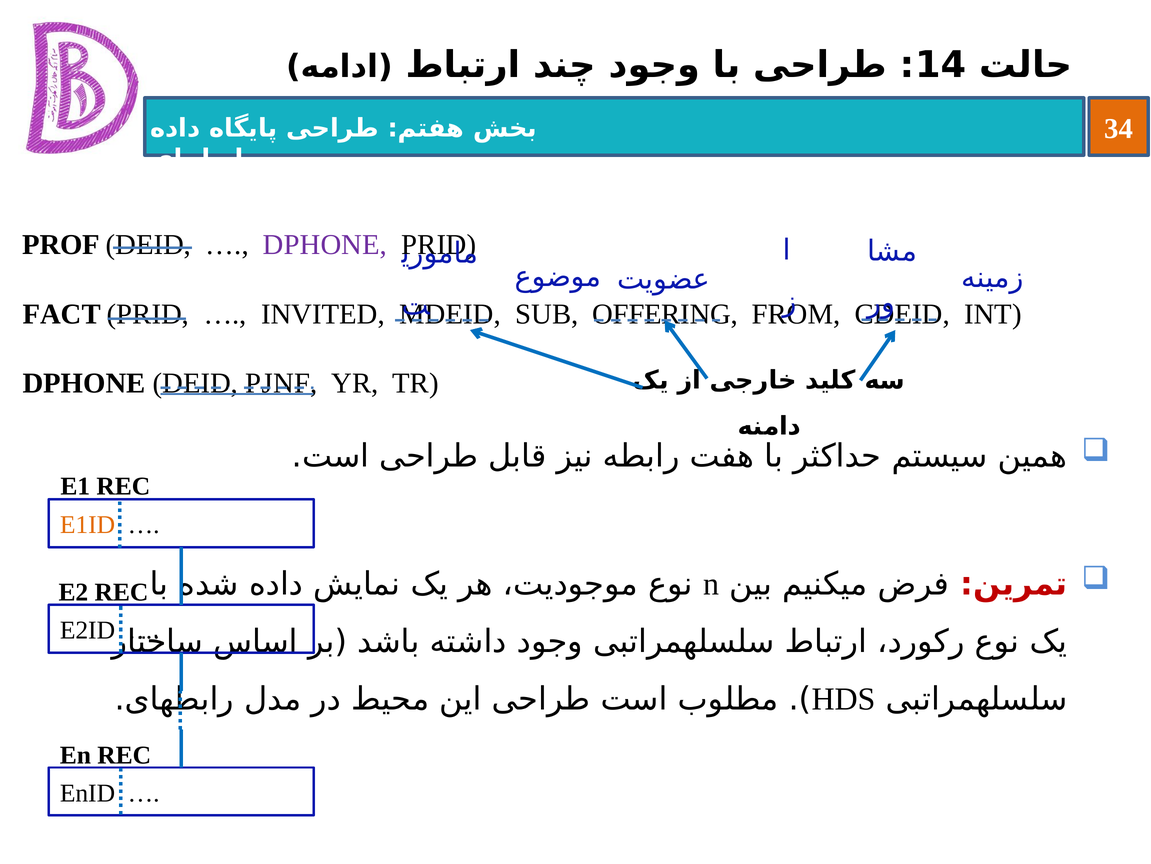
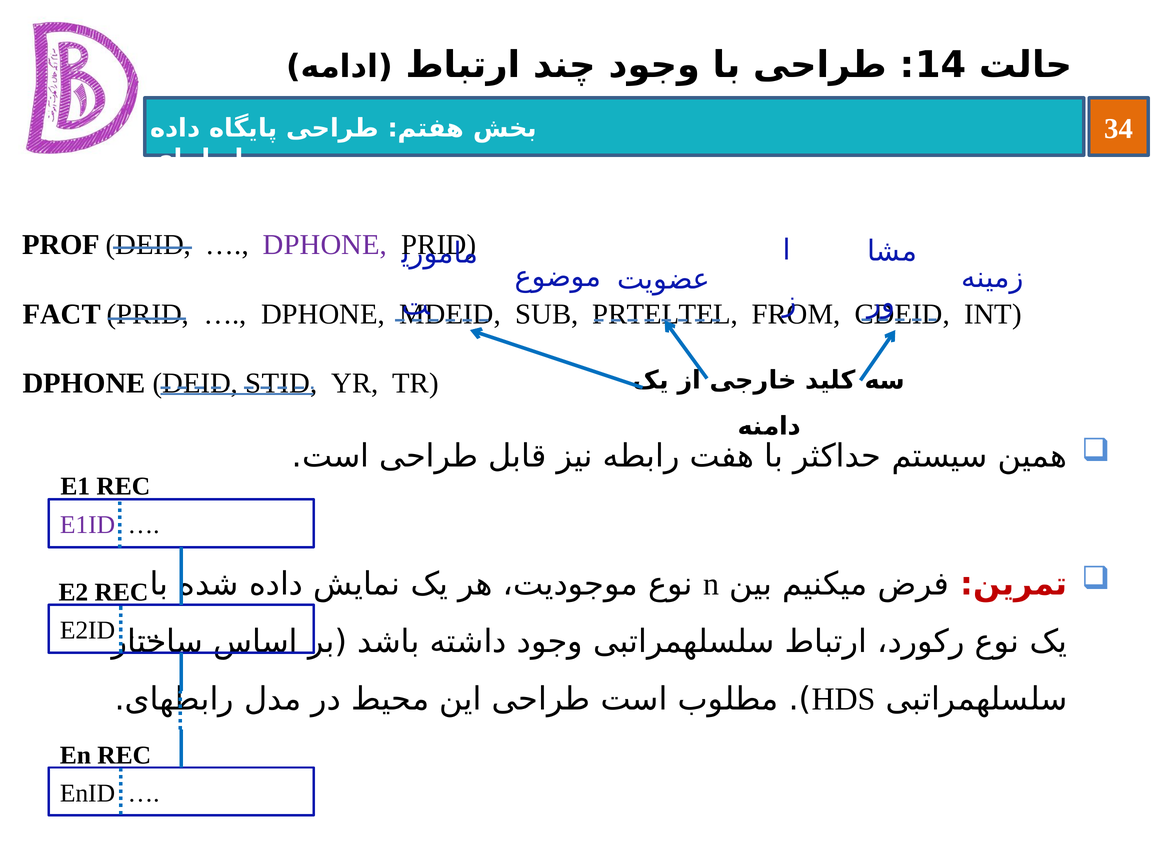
INVITED at (323, 314): INVITED -> DPHONE
OFFERING: OFFERING -> PRTELTEL
PJNF: PJNF -> STID
E1ID colour: orange -> purple
